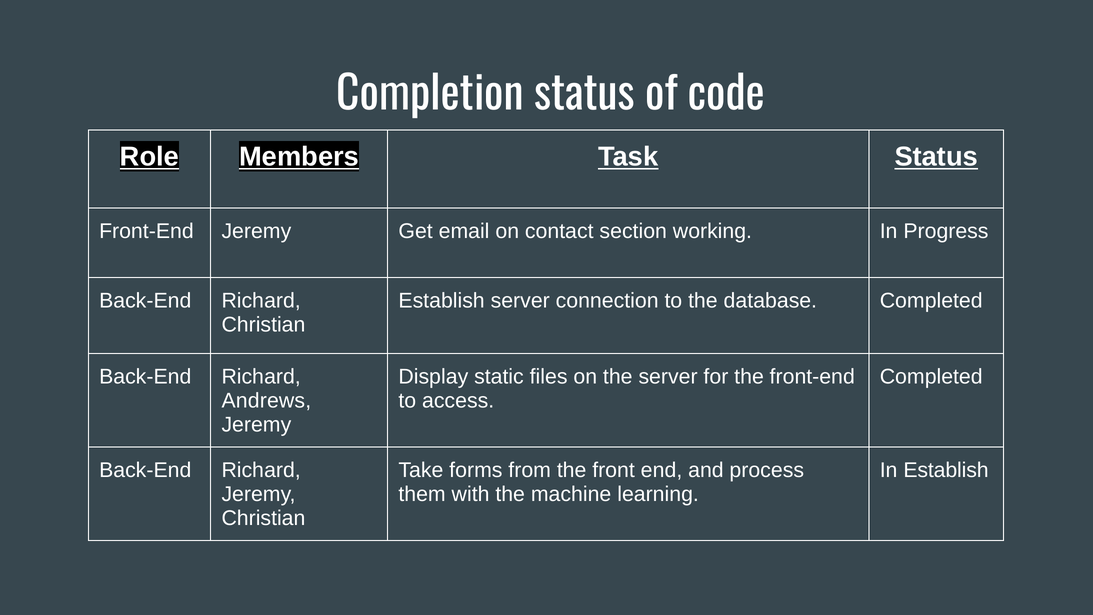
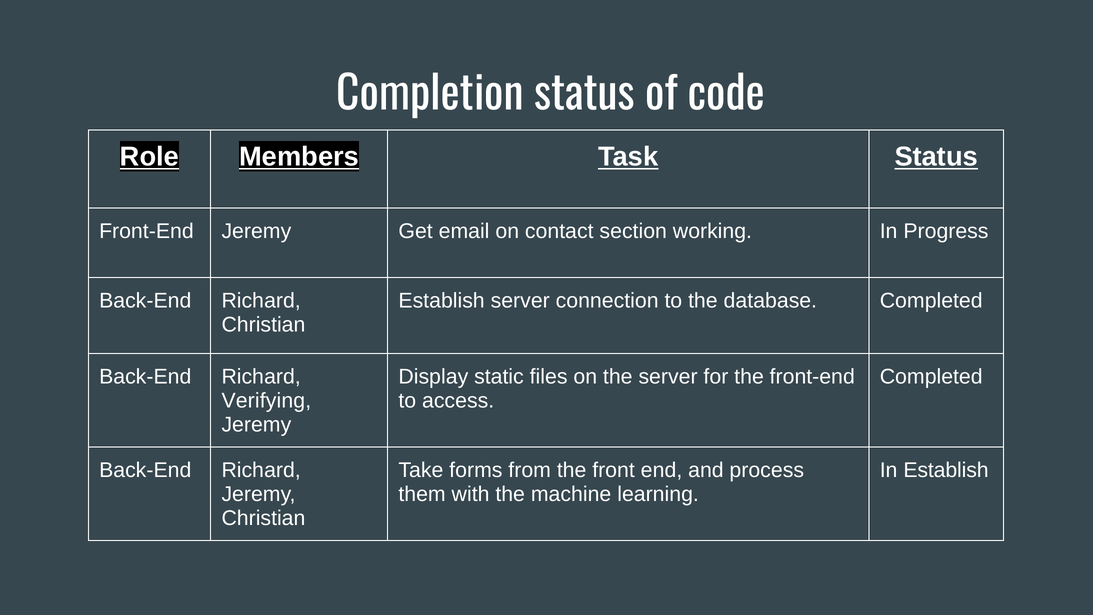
Andrews: Andrews -> Verifying
